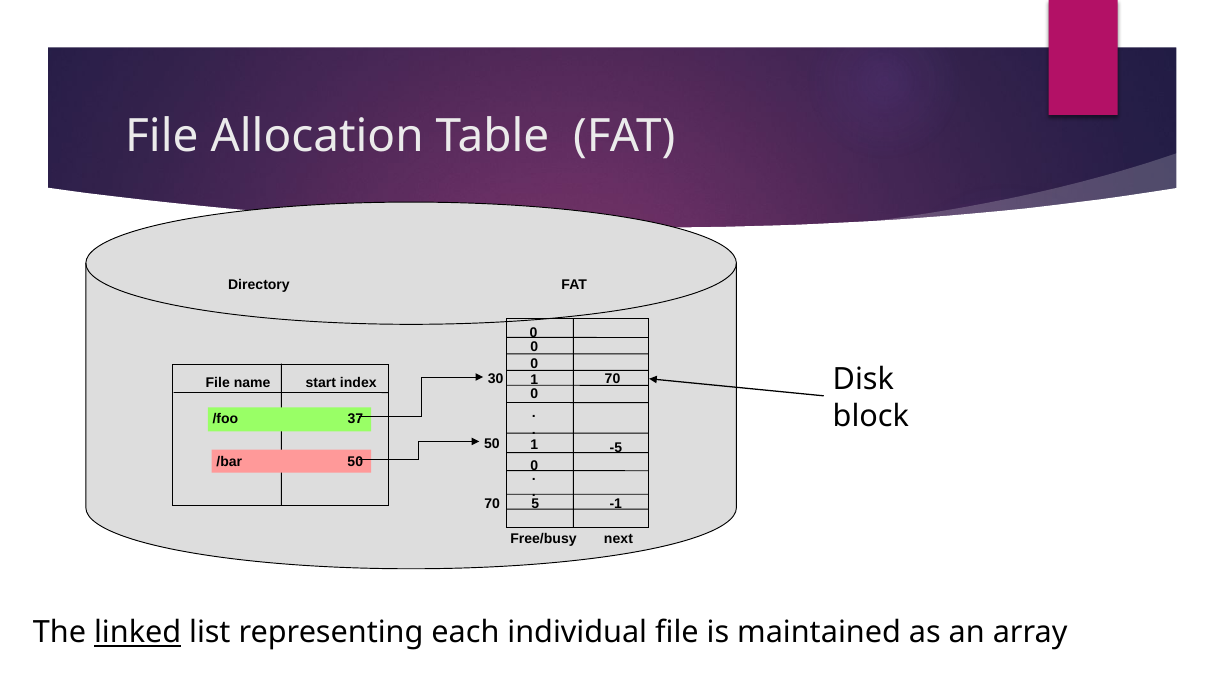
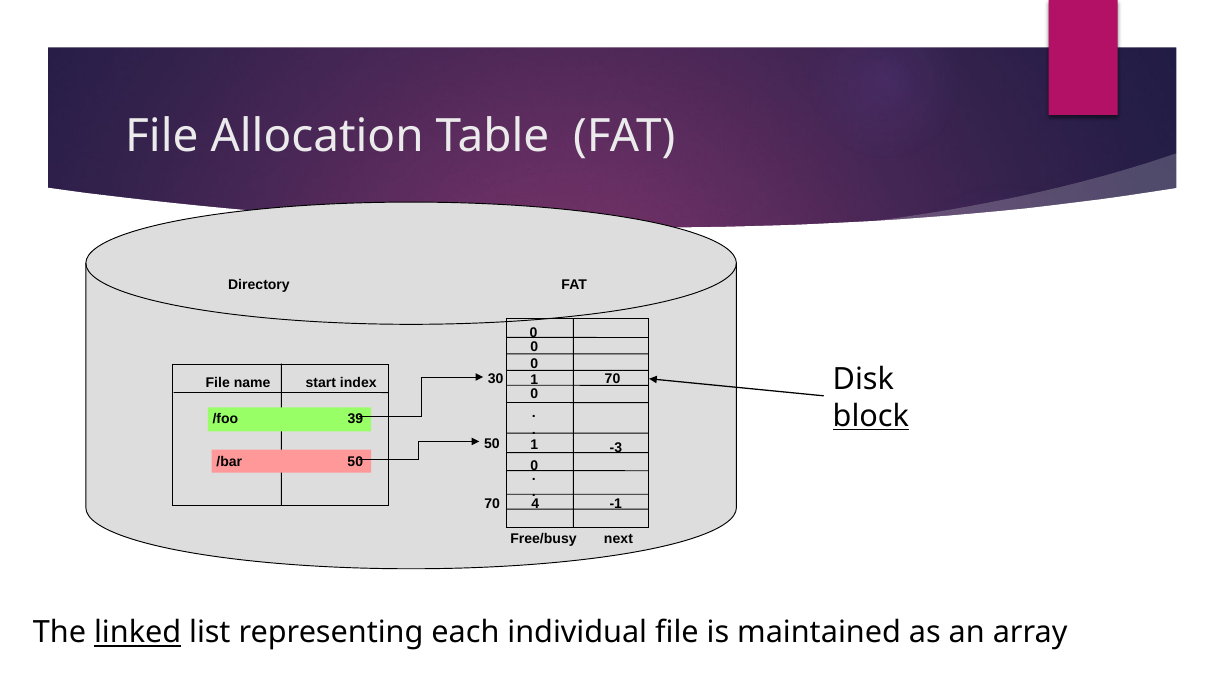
block underline: none -> present
37: 37 -> 39
-5: -5 -> -3
5: 5 -> 4
